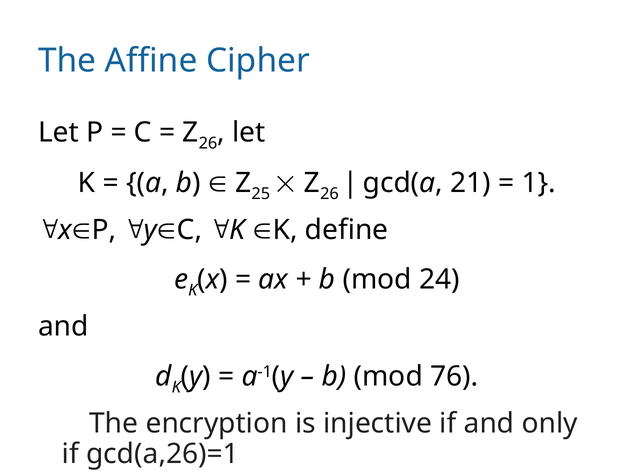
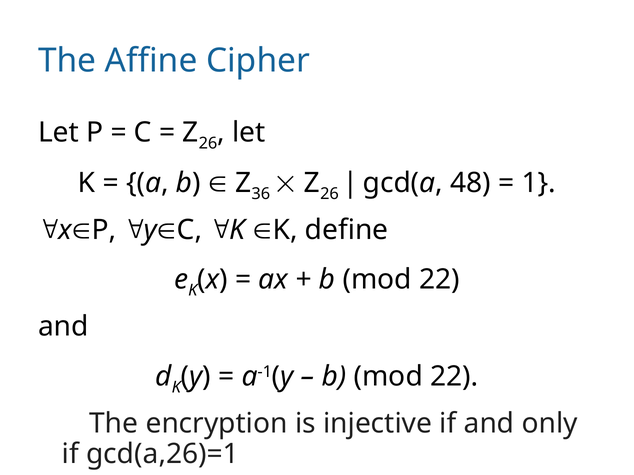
25: 25 -> 36
21: 21 -> 48
24 at (439, 280): 24 -> 22
76 at (454, 377): 76 -> 22
